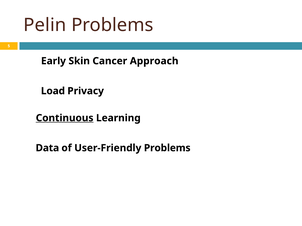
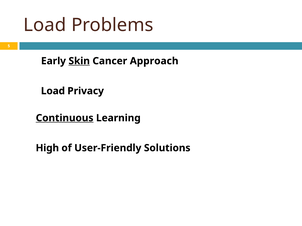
Pelin at (45, 25): Pelin -> Load
Skin underline: none -> present
Data: Data -> High
User-Friendly Problems: Problems -> Solutions
